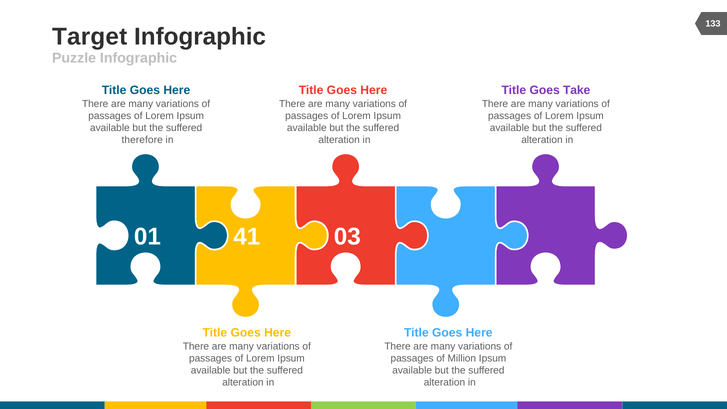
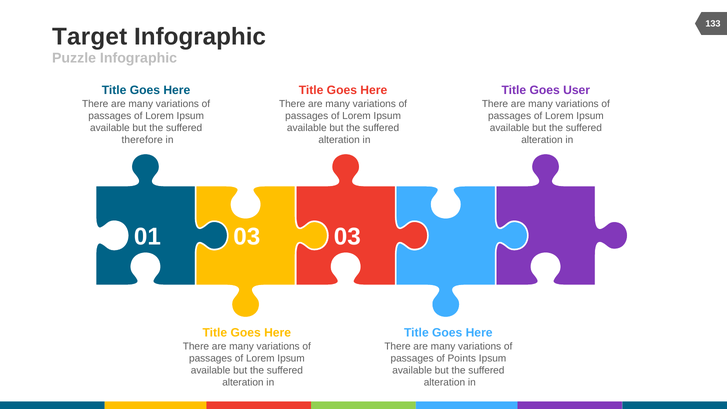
Take: Take -> User
01 41: 41 -> 03
Million: Million -> Points
